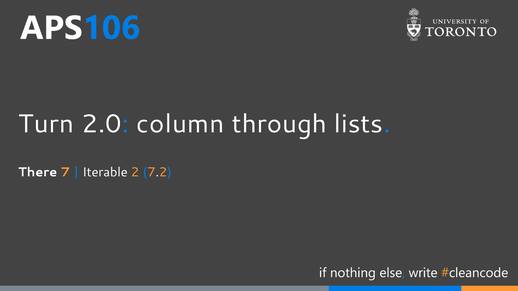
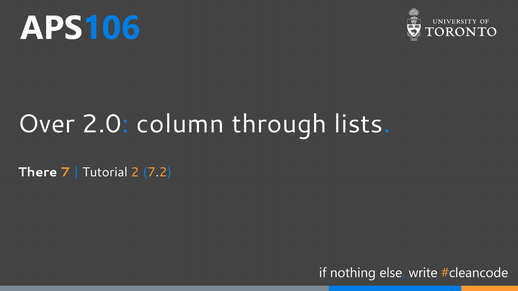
Turn: Turn -> Over
Iterable: Iterable -> Tutorial
